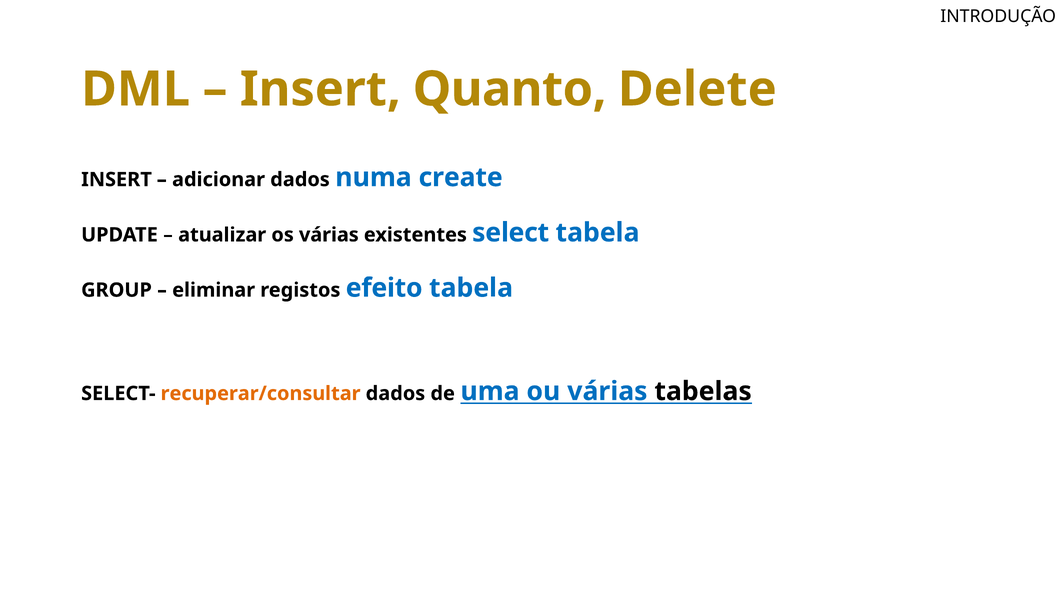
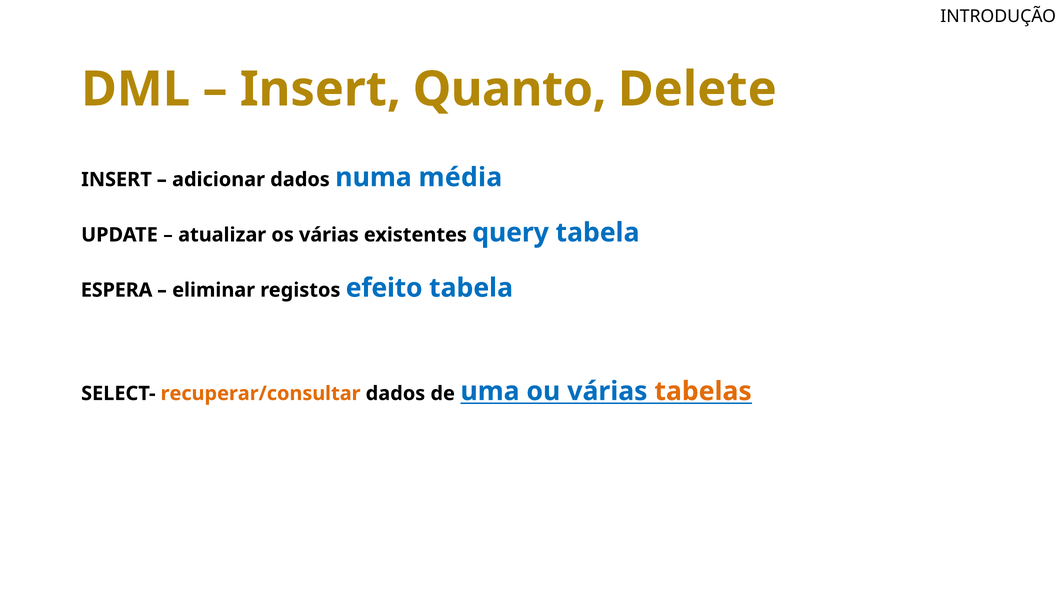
create: create -> média
select: select -> query
GROUP: GROUP -> ESPERA
tabelas colour: black -> orange
